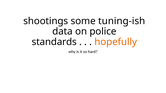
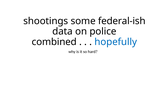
tuning-ish: tuning-ish -> federal-ish
standards: standards -> combined
hopefully colour: orange -> blue
